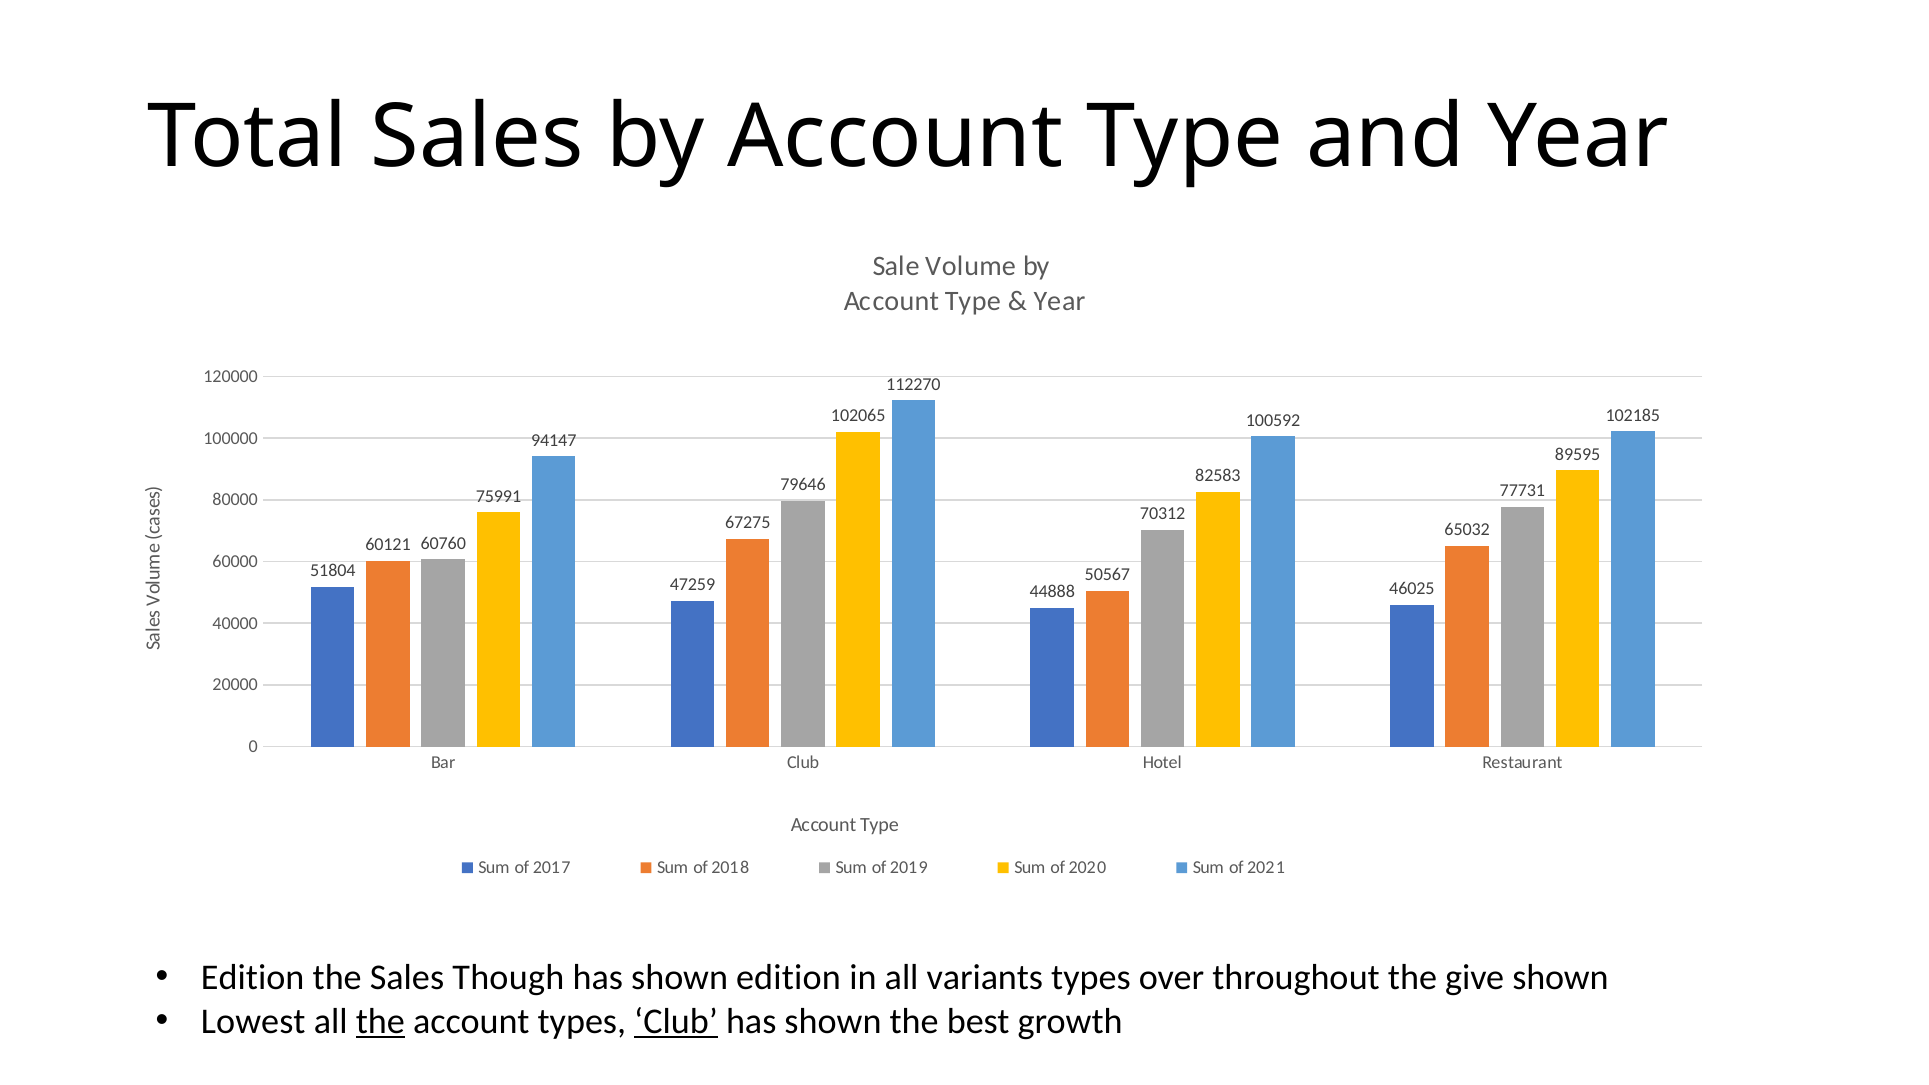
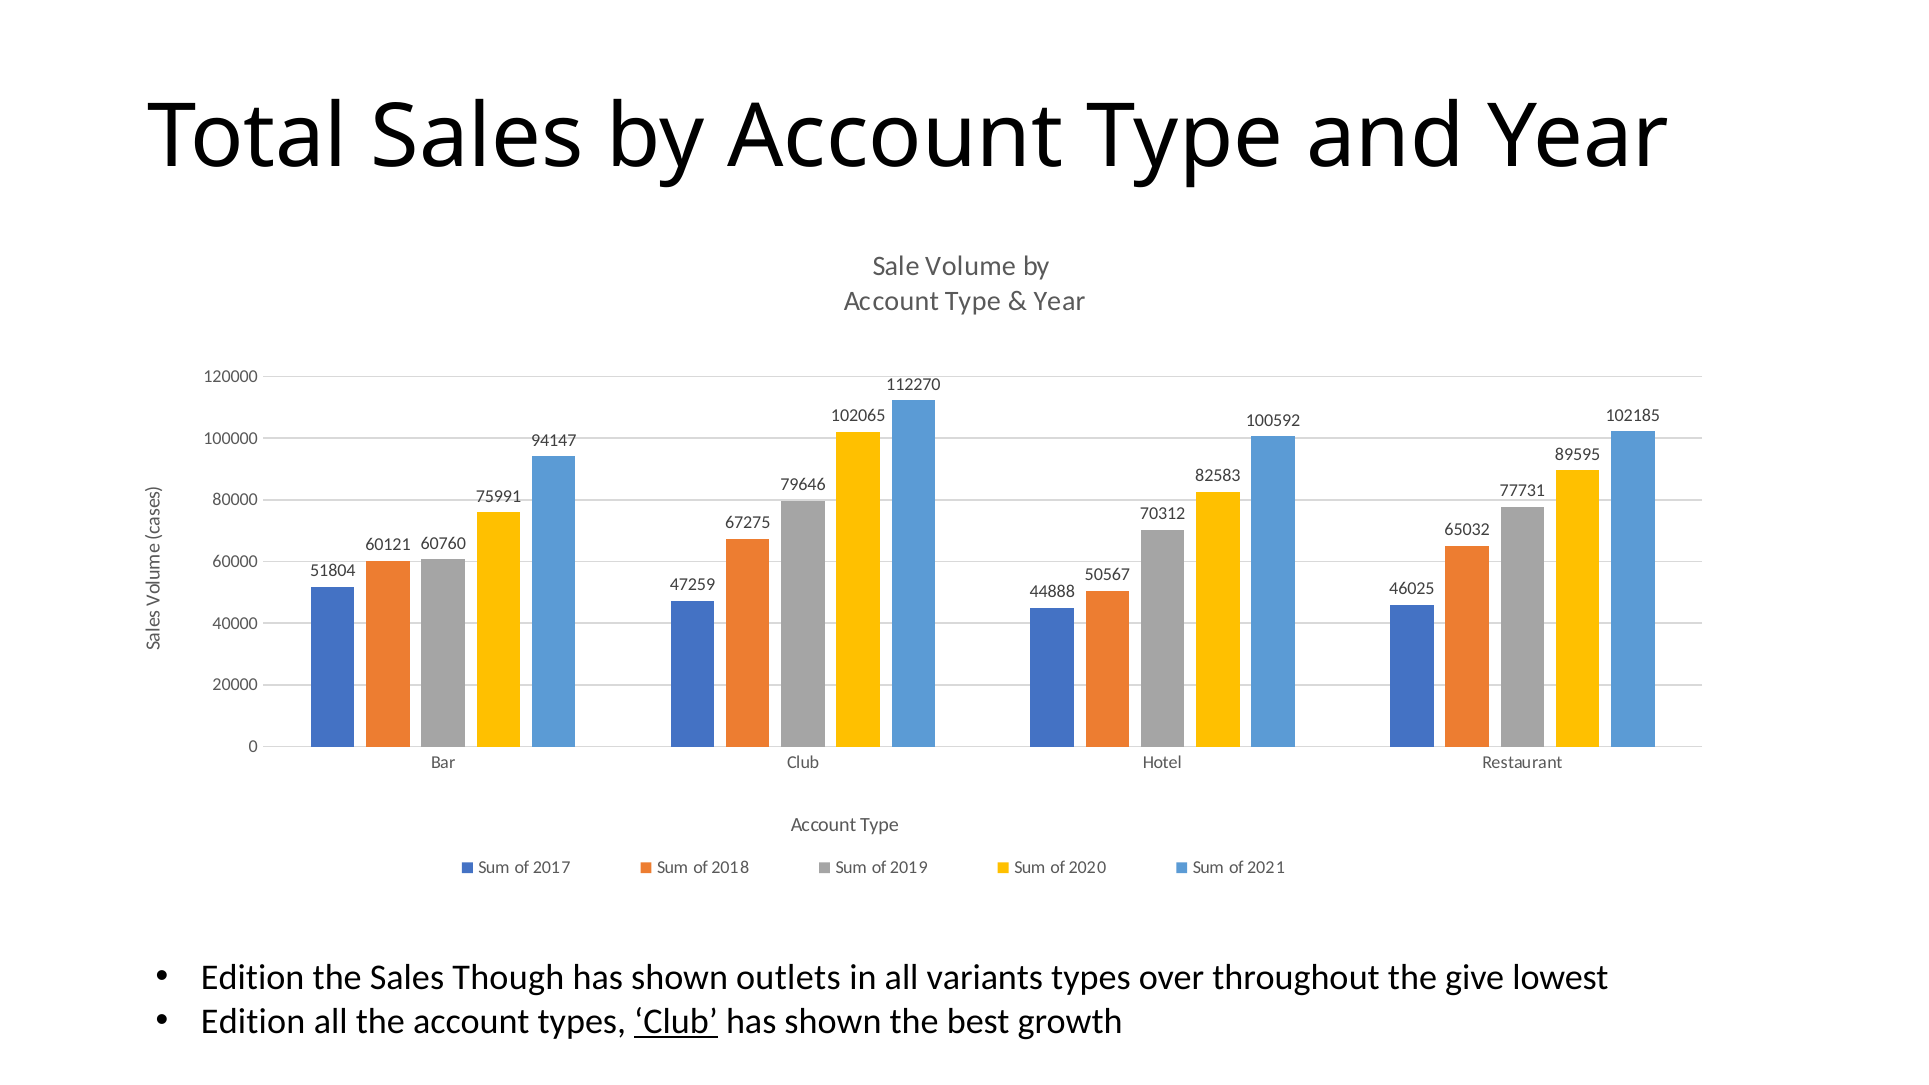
shown edition: edition -> outlets
give shown: shown -> lowest
Lowest at (253, 1021): Lowest -> Edition
the at (380, 1021) underline: present -> none
